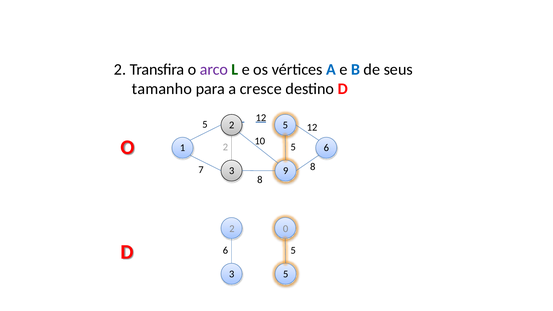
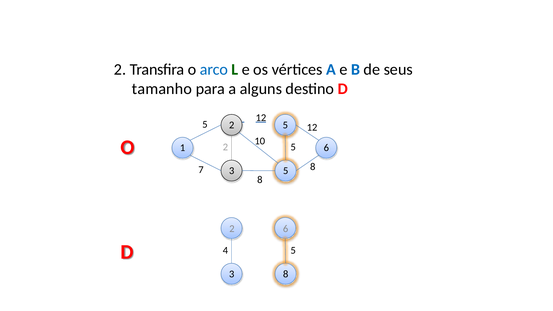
arco colour: purple -> blue
cresce: cresce -> alguns
3 9: 9 -> 5
2 0: 0 -> 6
D 6: 6 -> 4
3 5: 5 -> 8
